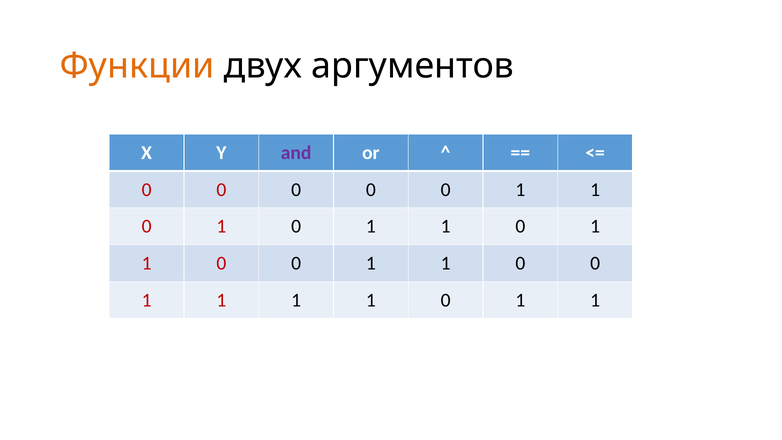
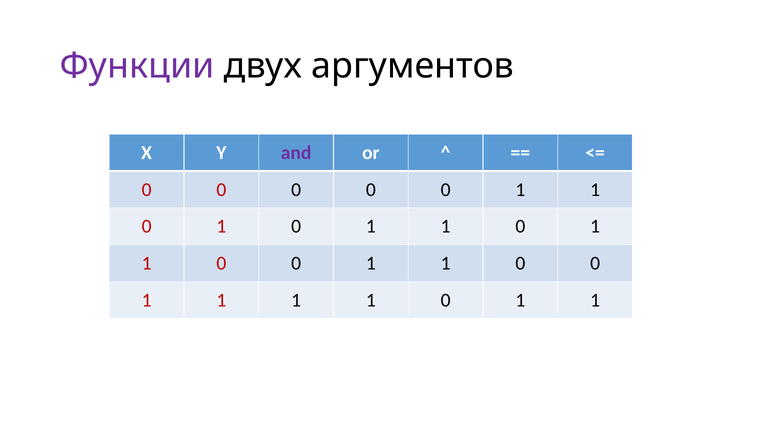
Функции colour: orange -> purple
